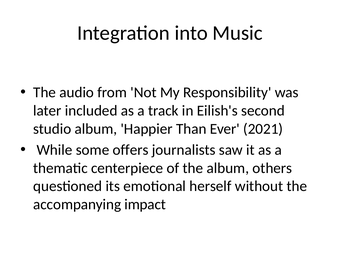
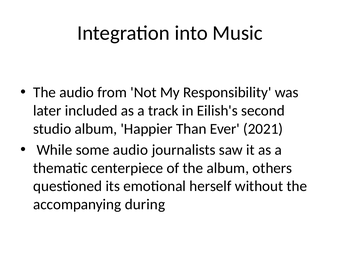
some offers: offers -> audio
impact: impact -> during
